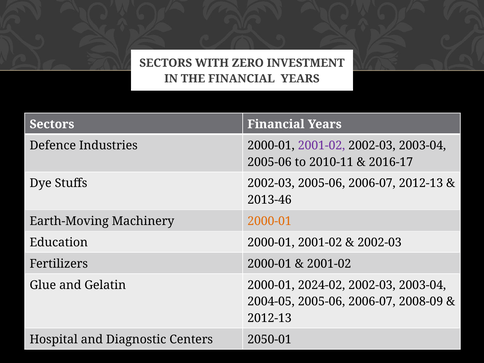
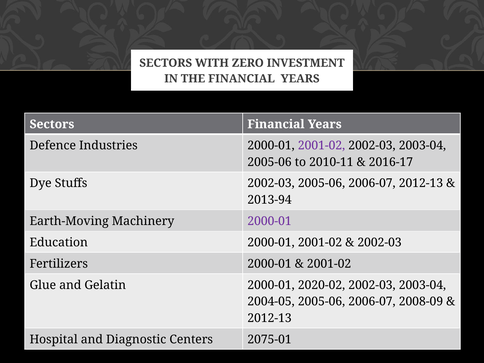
2013-46: 2013-46 -> 2013-94
2000-01 at (270, 221) colour: orange -> purple
2024-02: 2024-02 -> 2020-02
2050-01: 2050-01 -> 2075-01
